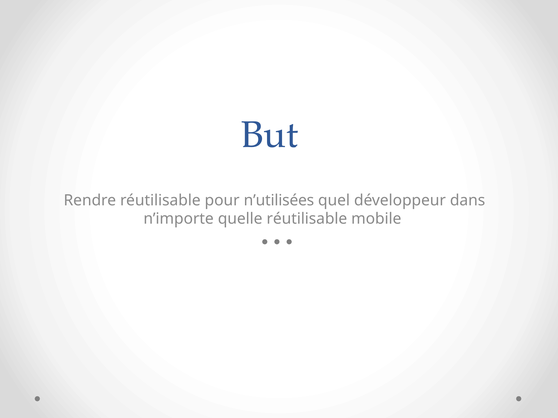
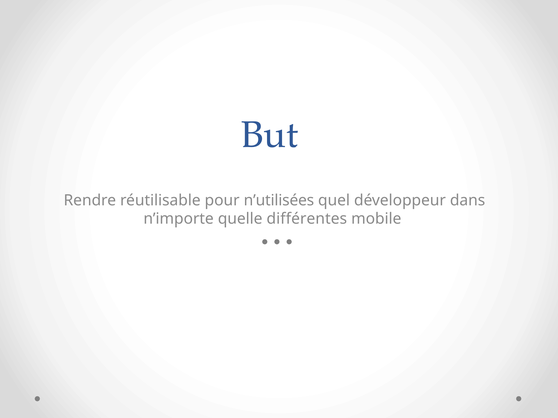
quelle réutilisable: réutilisable -> différentes
